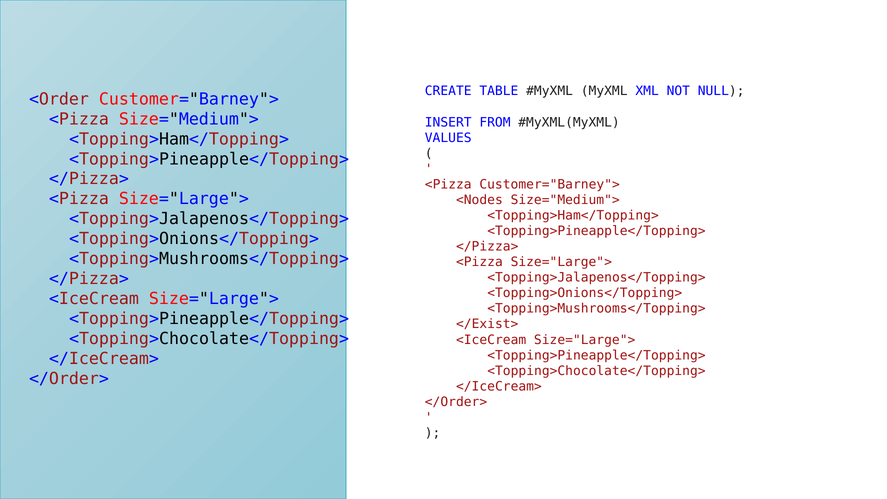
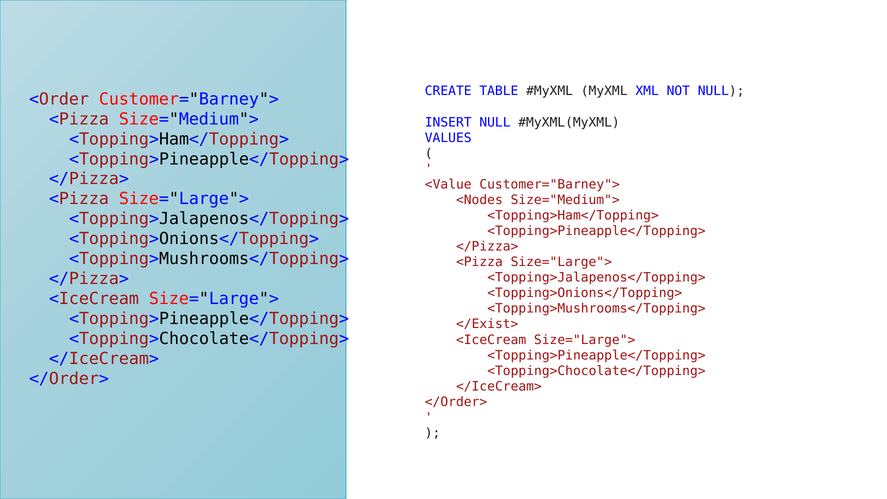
INSERT FROM: FROM -> NULL
<Pizza at (448, 184): <Pizza -> <Value
